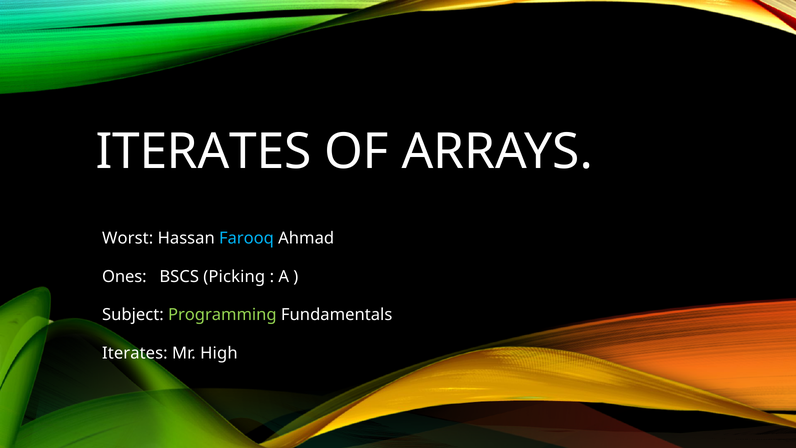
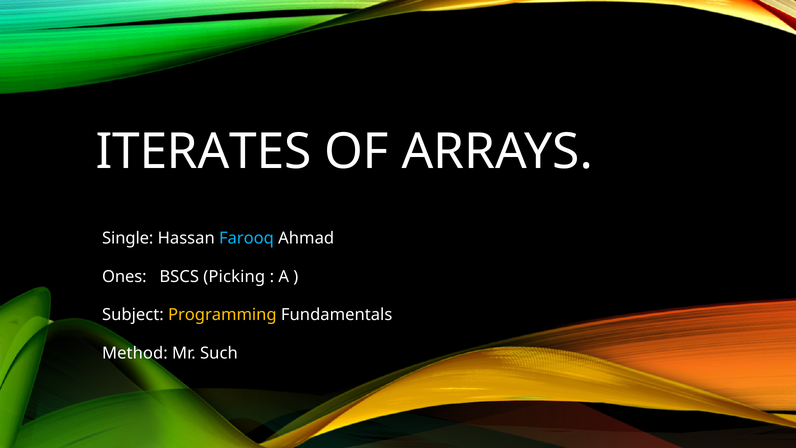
Worst: Worst -> Single
Programming colour: light green -> yellow
Iterates at (135, 353): Iterates -> Method
High: High -> Such
